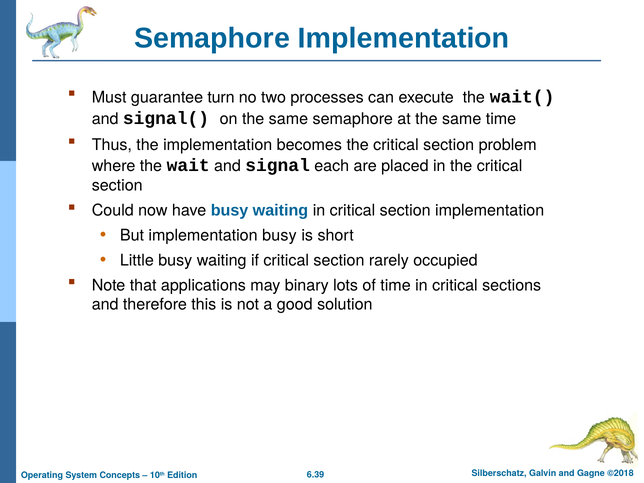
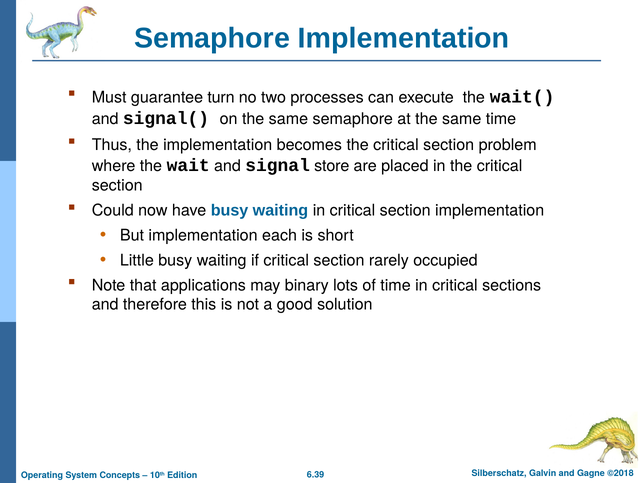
each: each -> store
implementation busy: busy -> each
